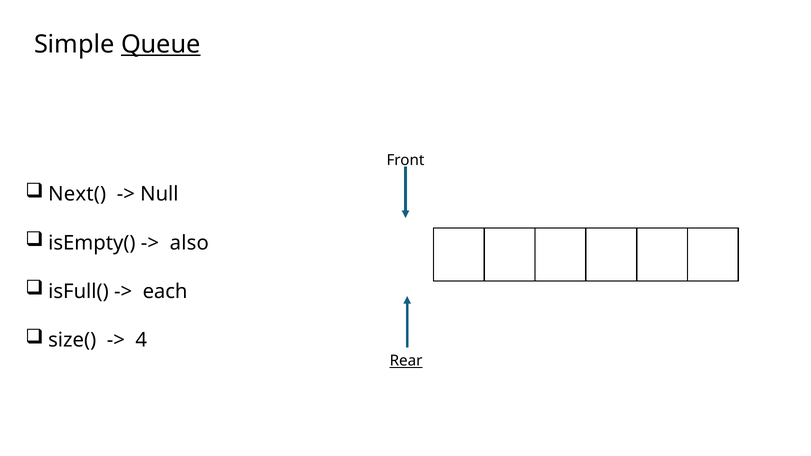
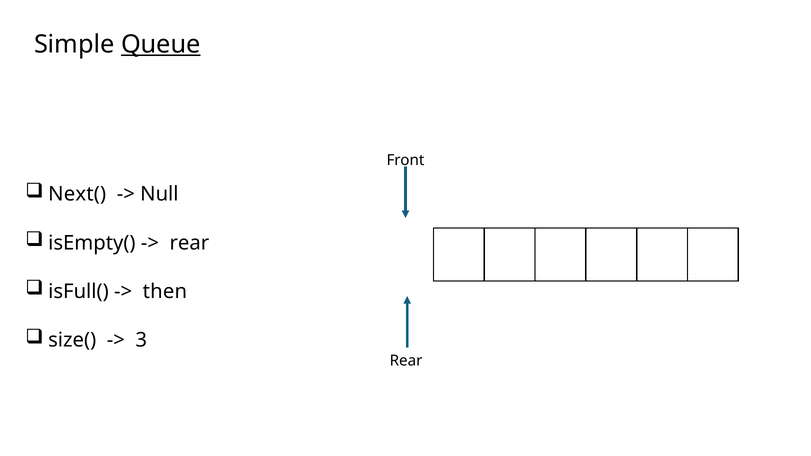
also at (189, 243): also -> rear
each: each -> then
4: 4 -> 3
Rear at (406, 361) underline: present -> none
